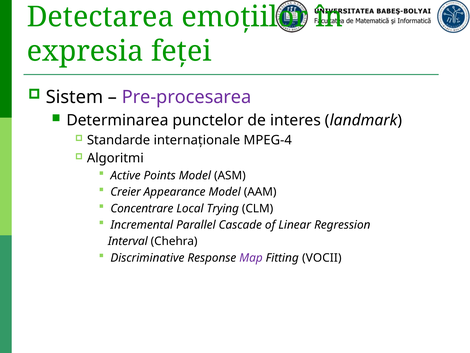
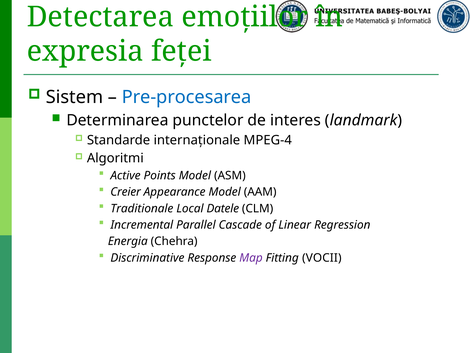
Pre-procesarea colour: purple -> blue
Concentrare: Concentrare -> Traditionale
Trying: Trying -> Datele
Interval: Interval -> Energia
